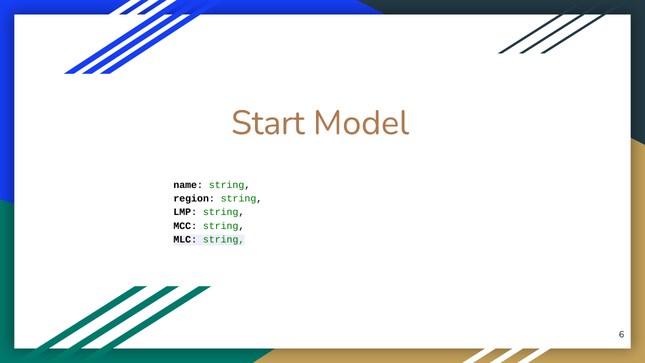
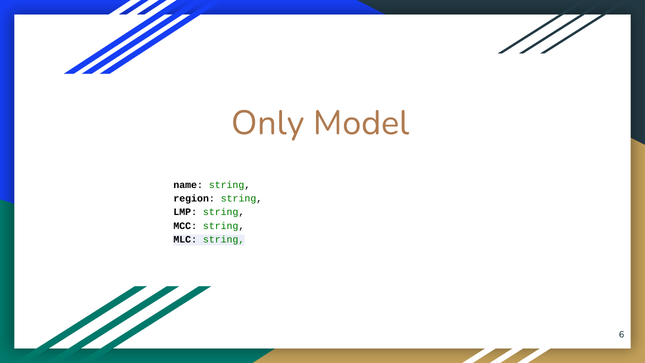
Start: Start -> Only
